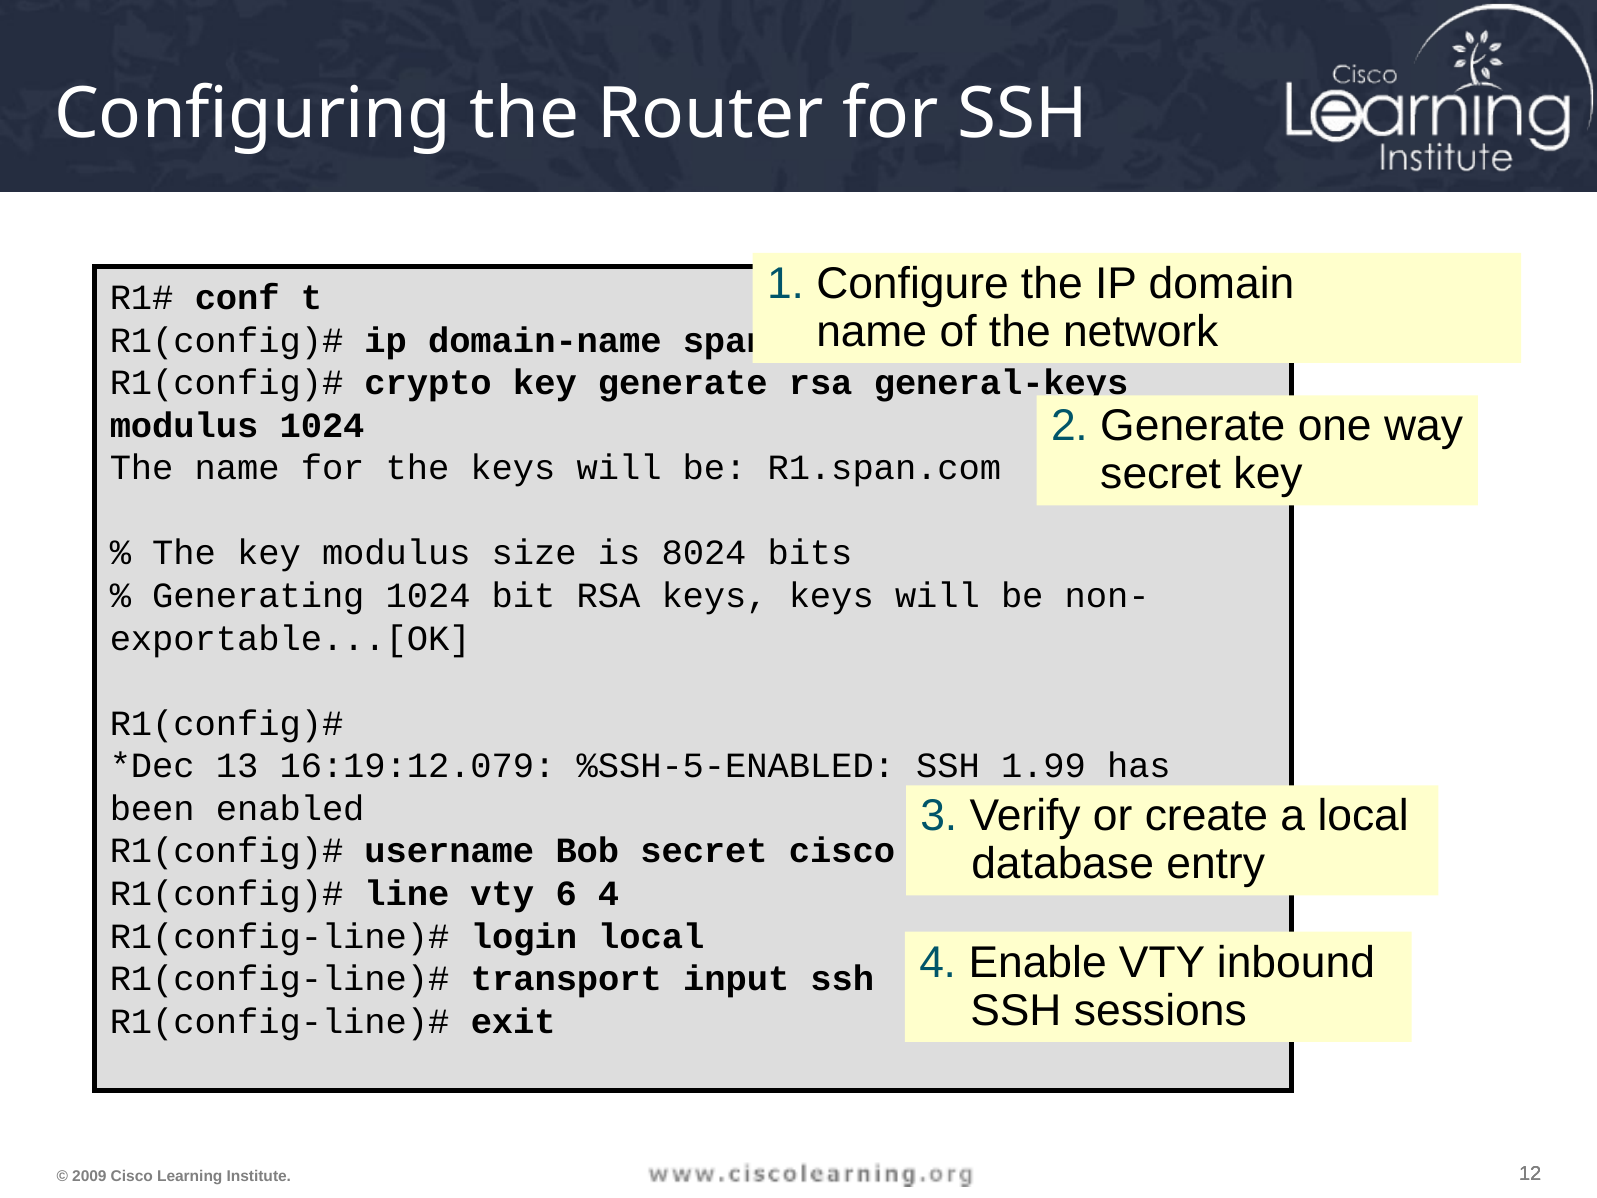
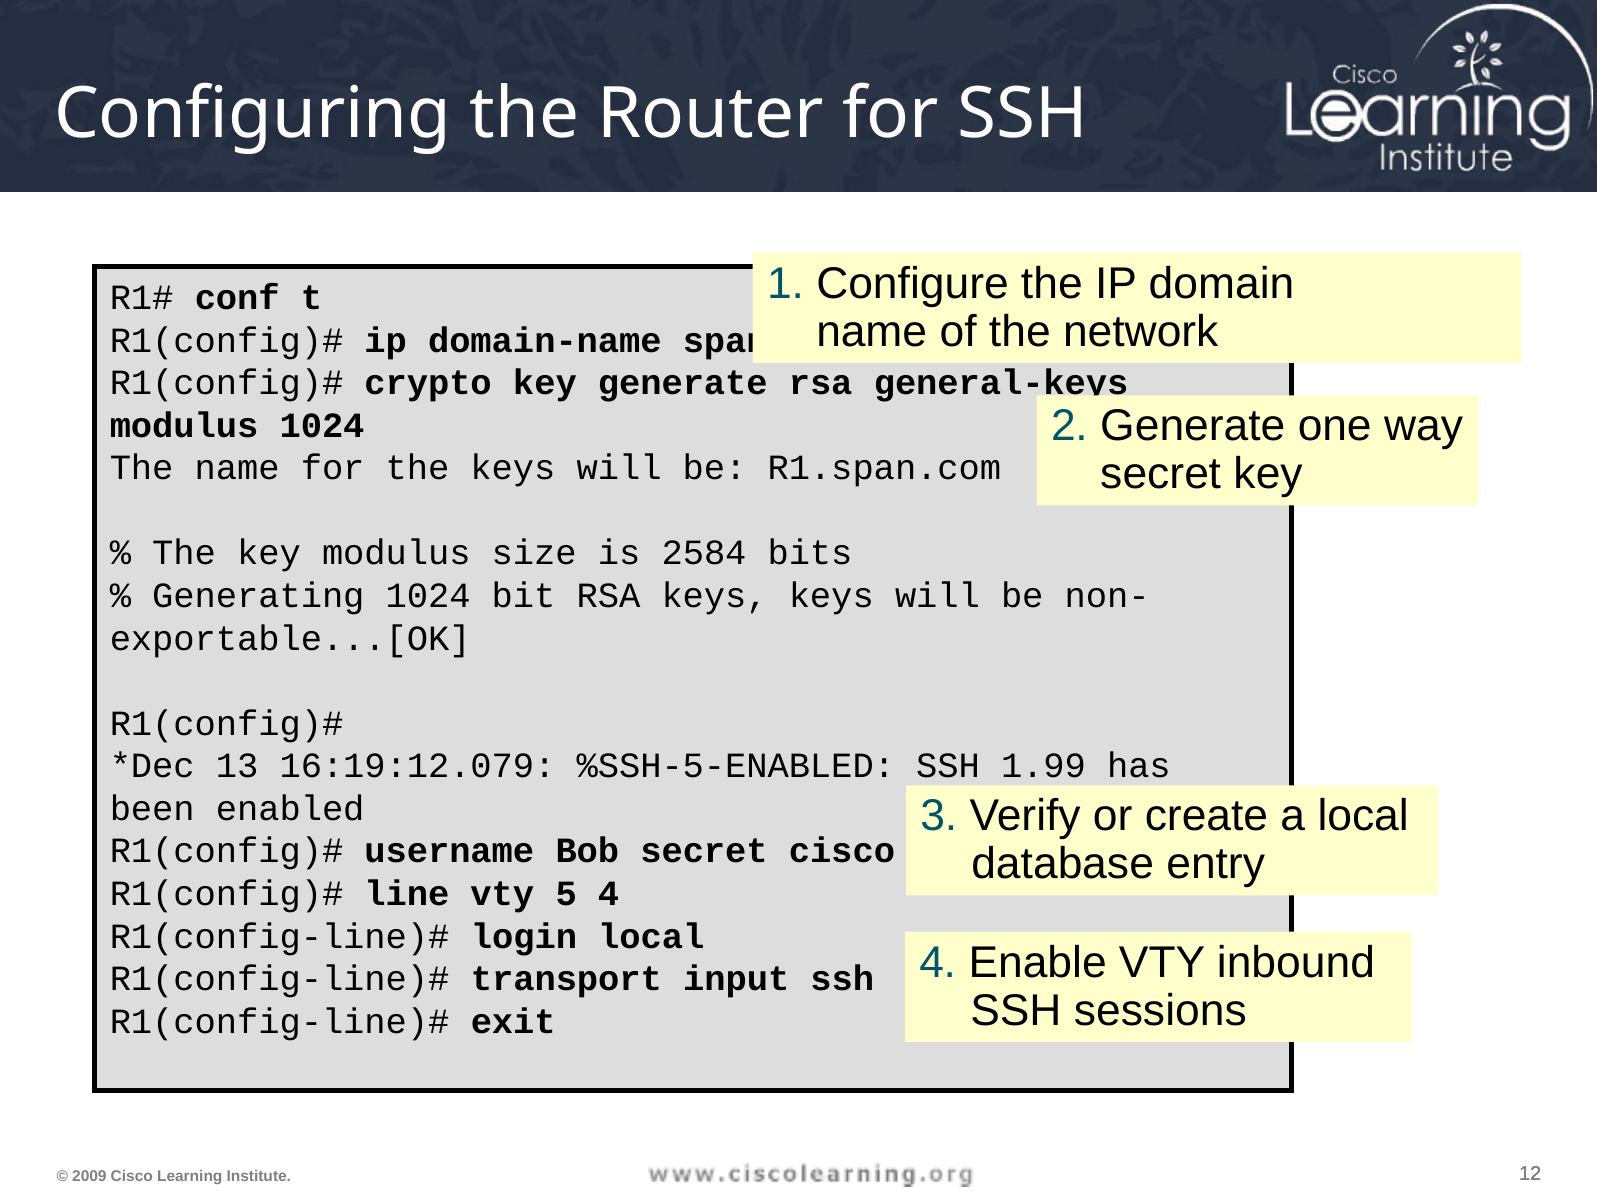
8024: 8024 -> 2584
6: 6 -> 5
